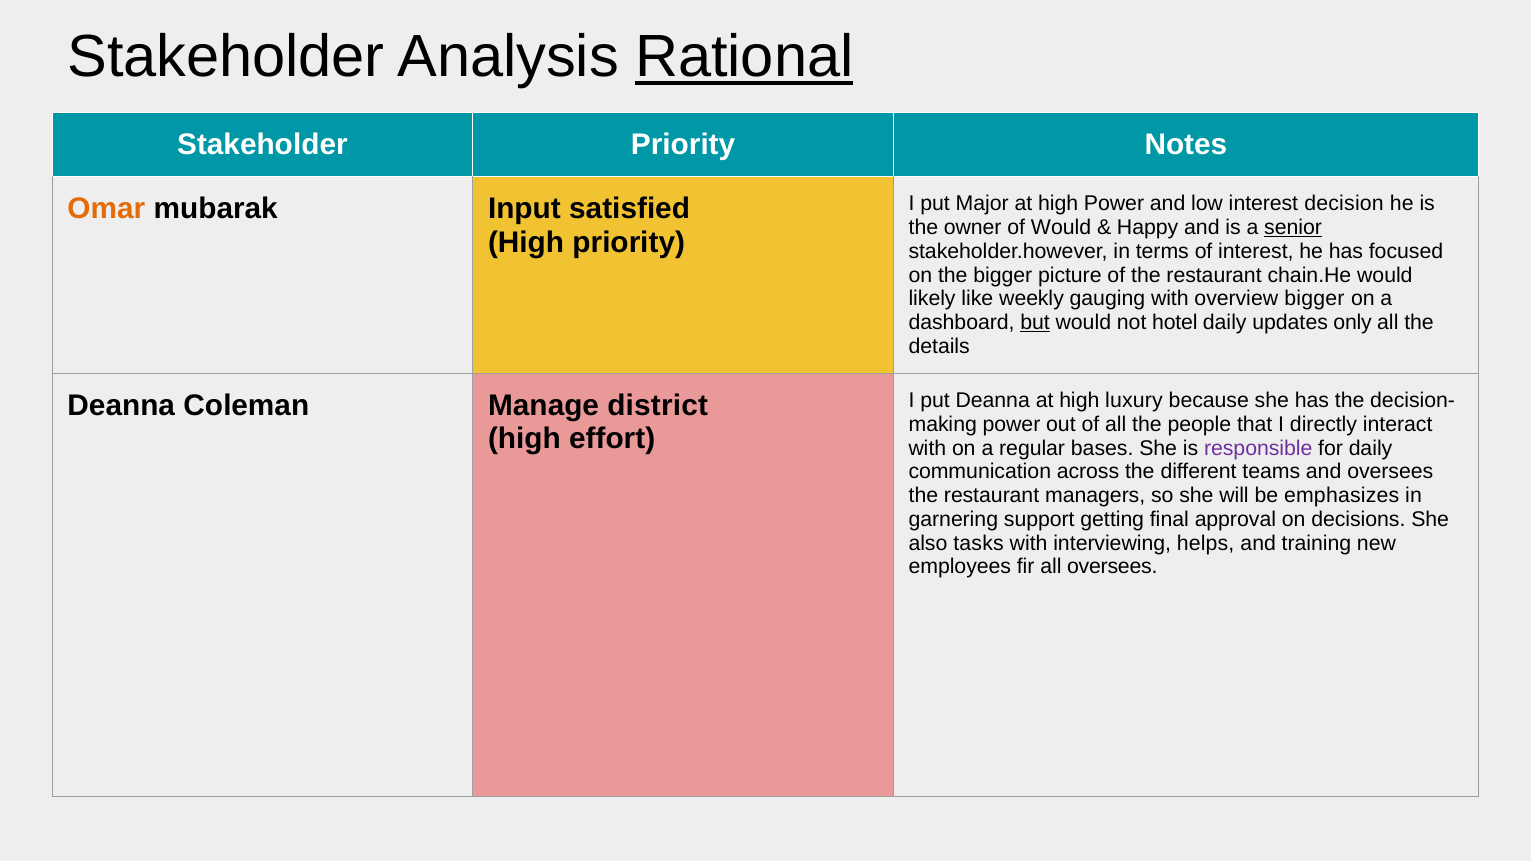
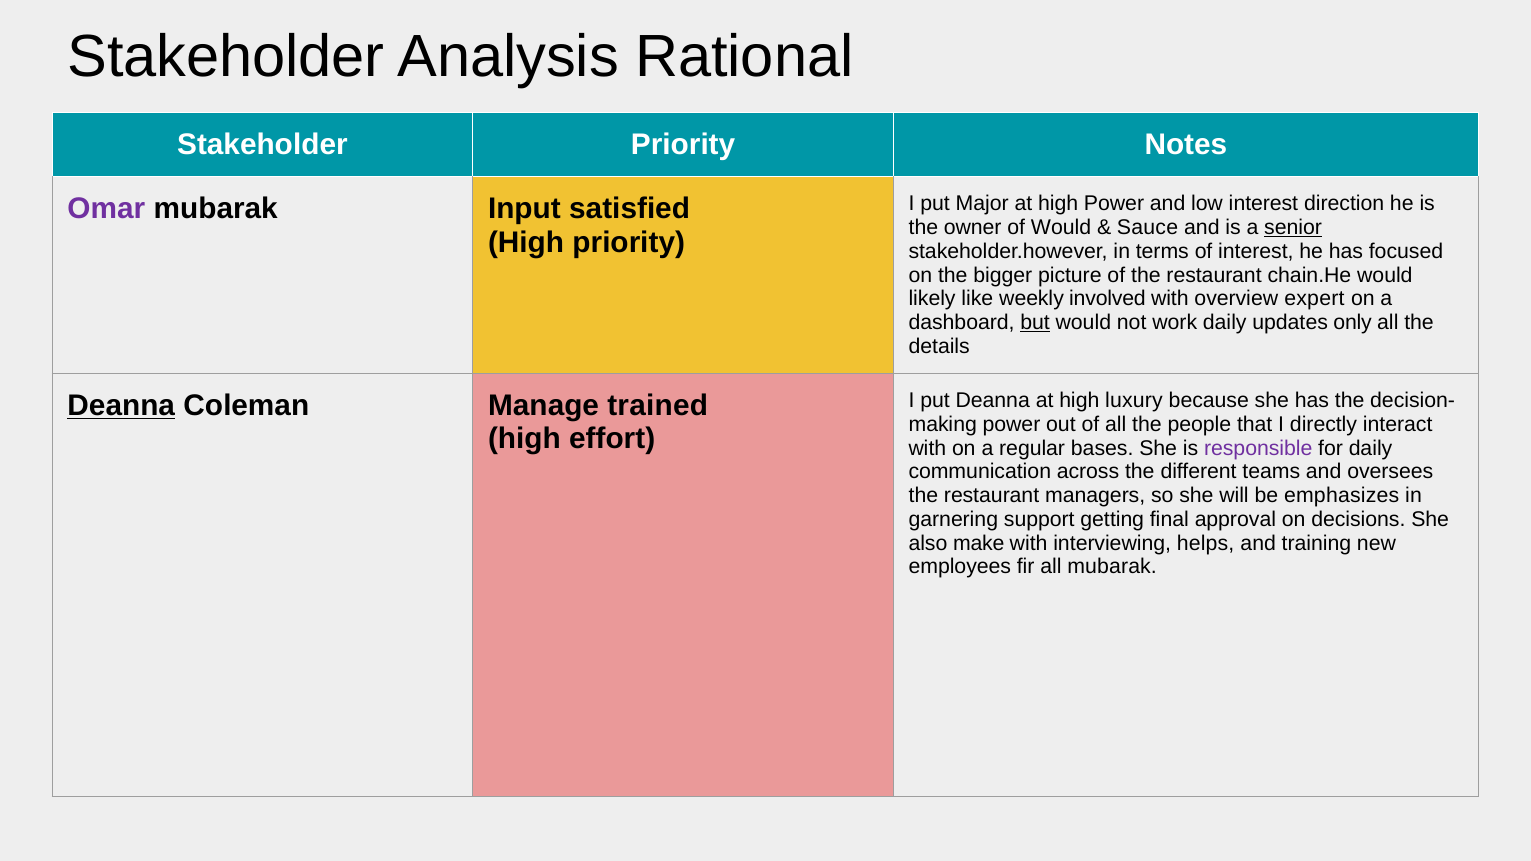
Rational underline: present -> none
decision: decision -> direction
Omar colour: orange -> purple
Happy: Happy -> Sauce
gauging: gauging -> involved
overview bigger: bigger -> expert
hotel: hotel -> work
Deanna at (121, 406) underline: none -> present
district: district -> trained
tasks: tasks -> make
all oversees: oversees -> mubarak
